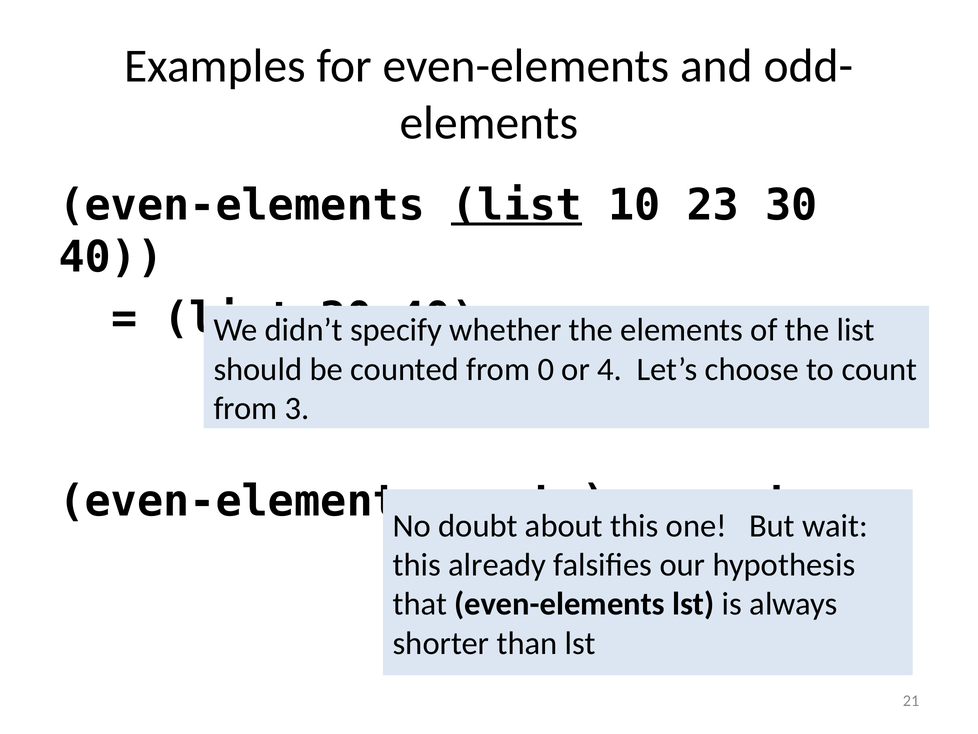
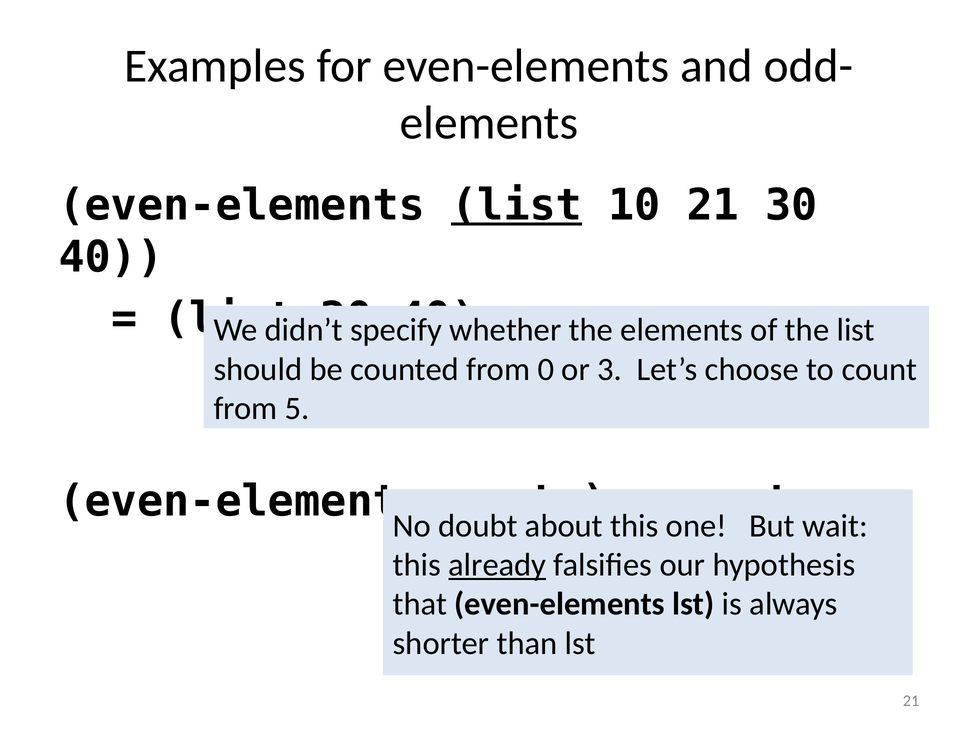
10 23: 23 -> 21
4: 4 -> 3
3: 3 -> 5
already underline: none -> present
